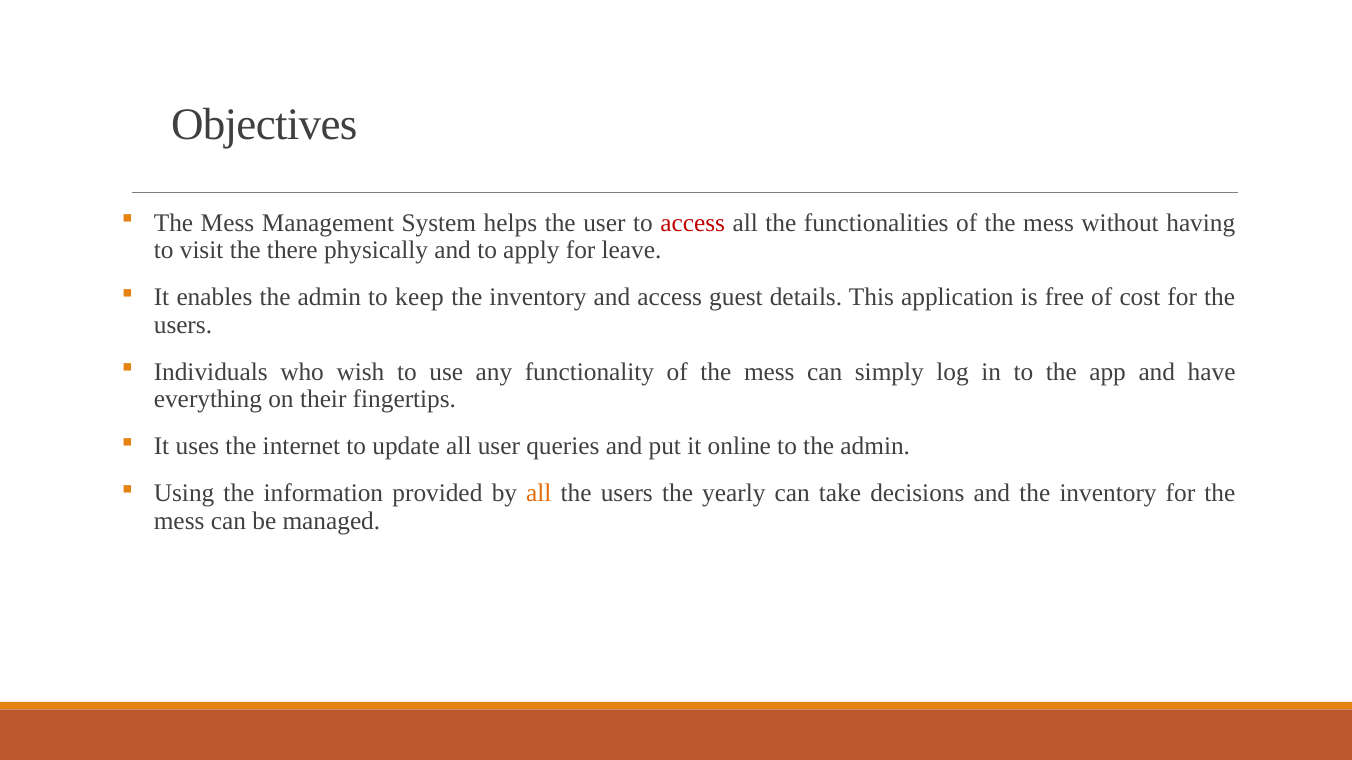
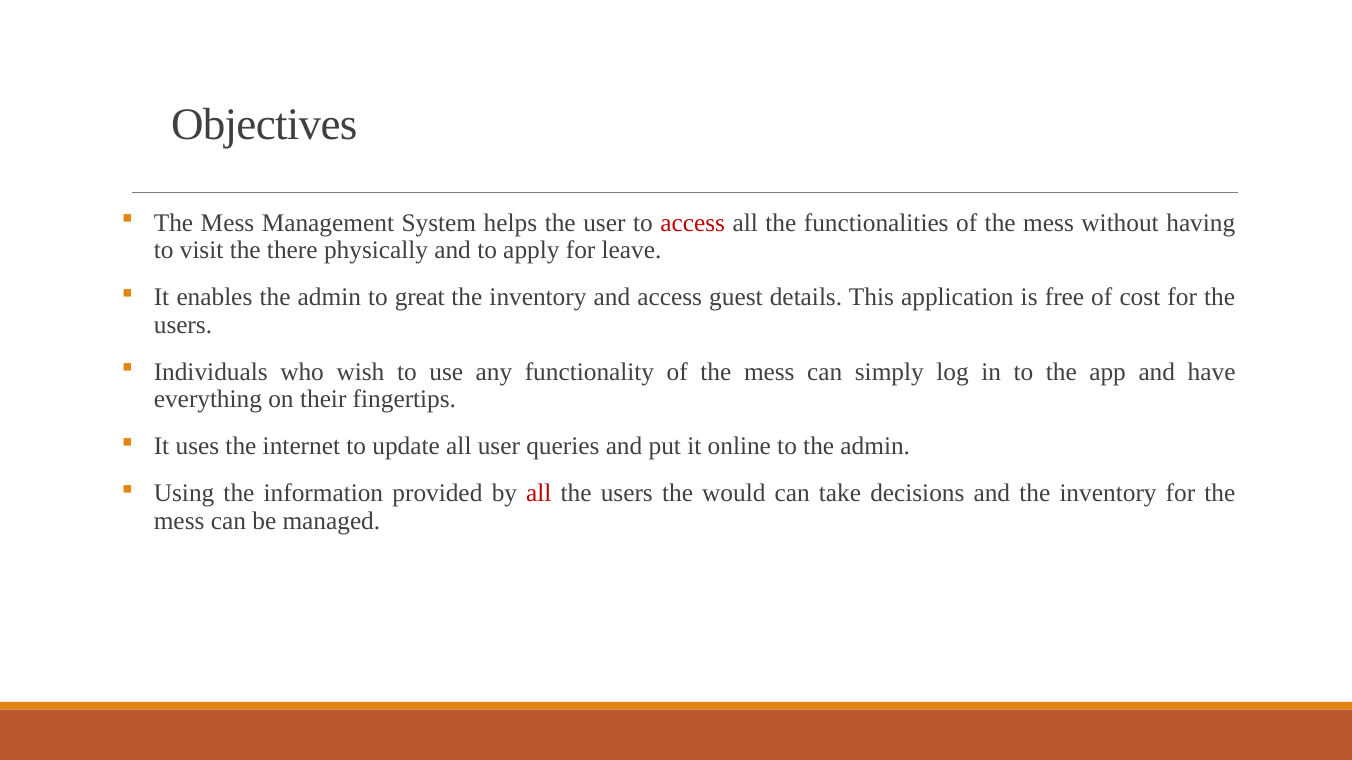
keep: keep -> great
all at (539, 494) colour: orange -> red
yearly: yearly -> would
